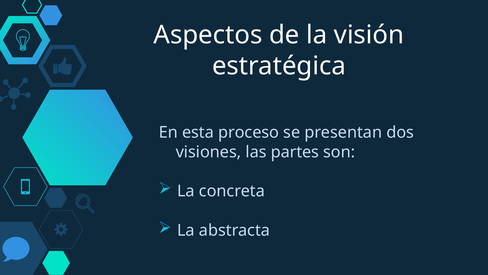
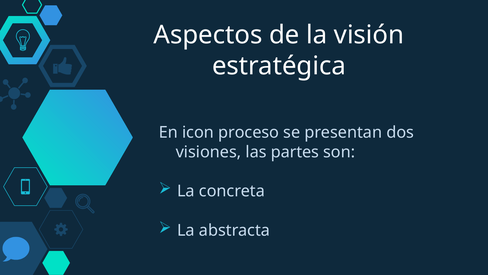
esta: esta -> icon
